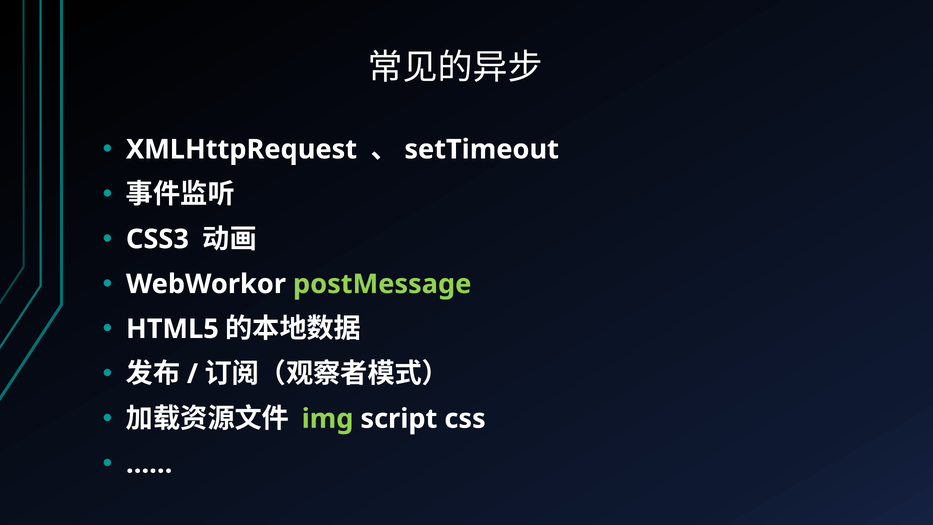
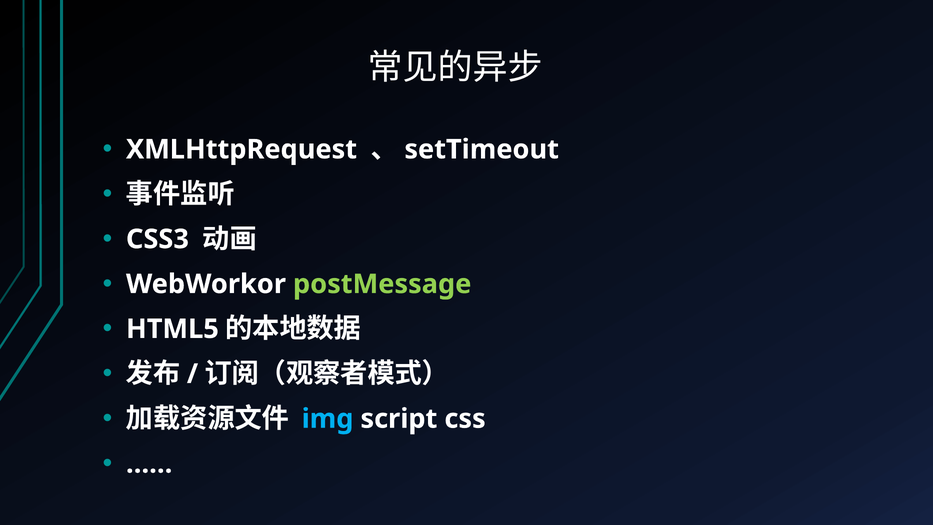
img colour: light green -> light blue
